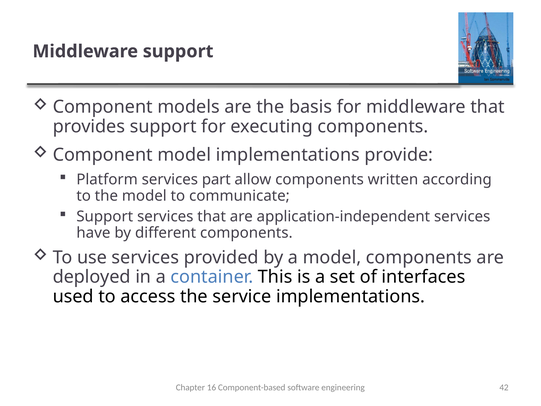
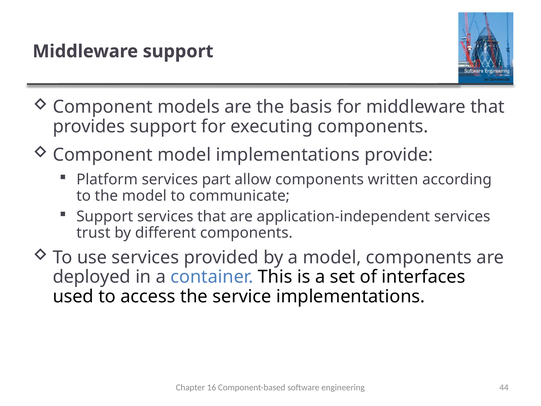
have: have -> trust
42: 42 -> 44
